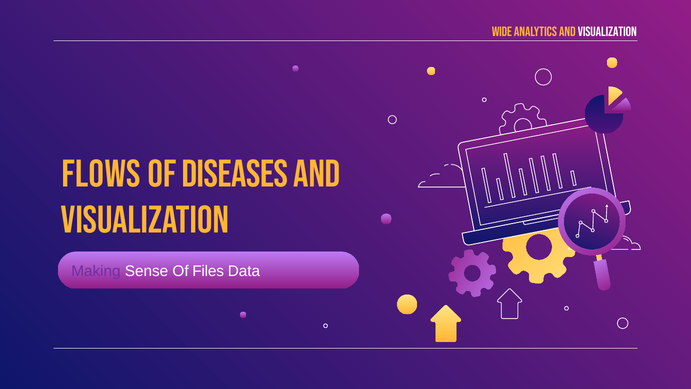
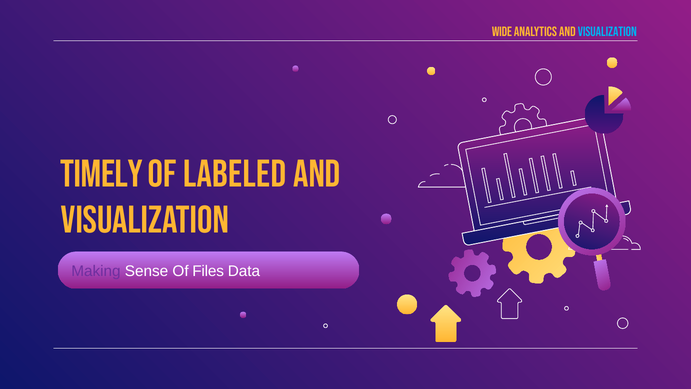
VISUALIZATION at (607, 32) colour: white -> light blue
Flows: Flows -> Timely
diseases: diseases -> labeled
